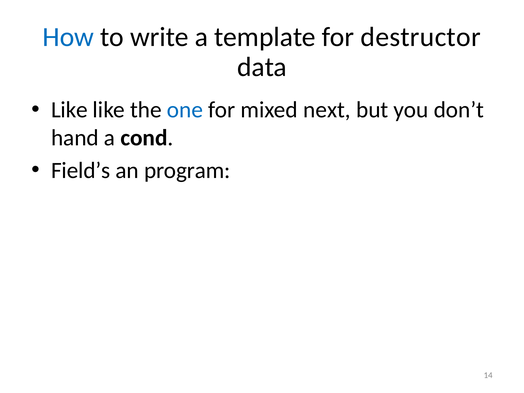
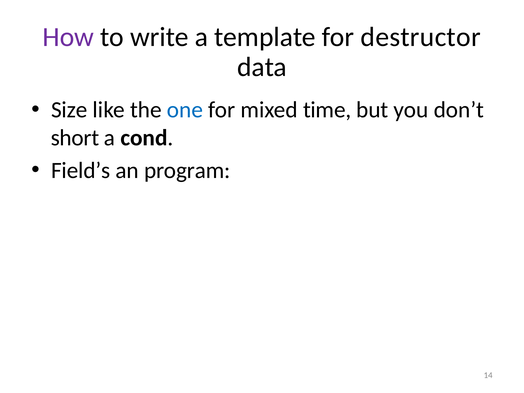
How colour: blue -> purple
Like at (69, 110): Like -> Size
next: next -> time
hand: hand -> short
